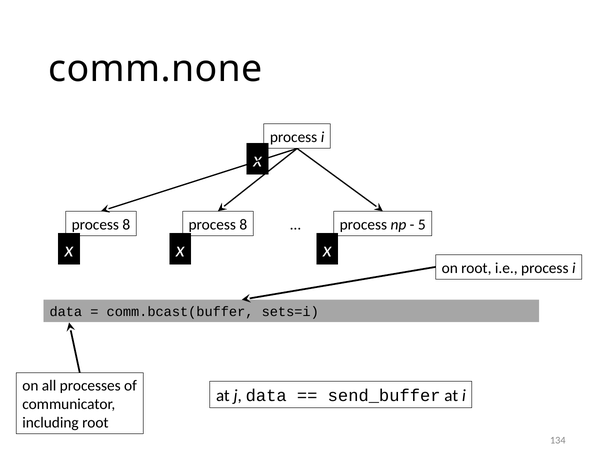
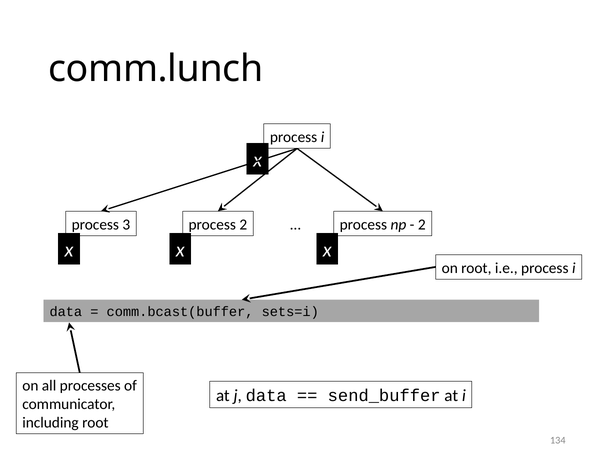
comm.none: comm.none -> comm.lunch
8 at (126, 224): 8 -> 3
8 at (243, 224): 8 -> 2
5 at (422, 224): 5 -> 2
